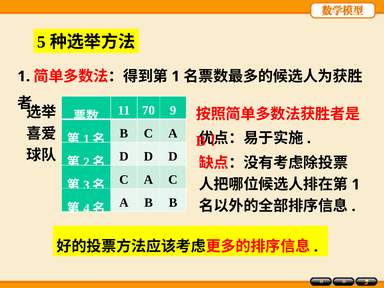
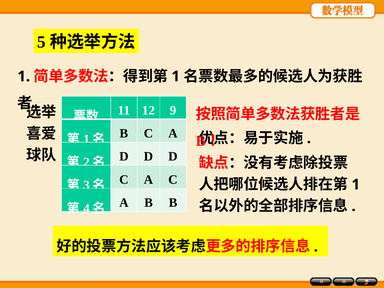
70: 70 -> 12
